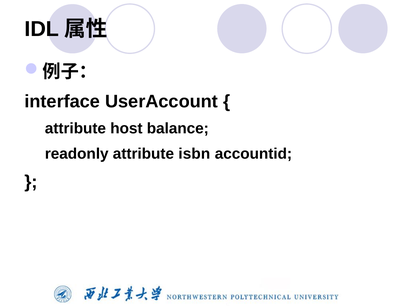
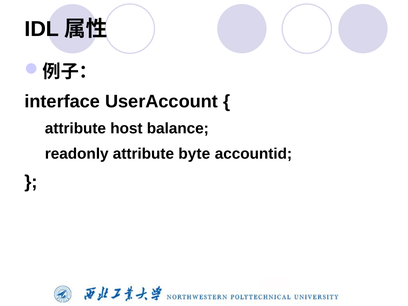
isbn: isbn -> byte
